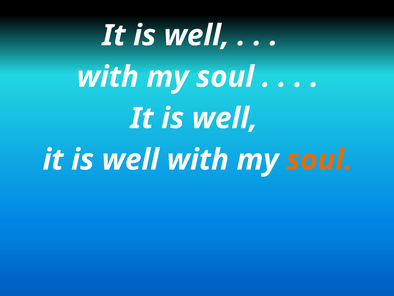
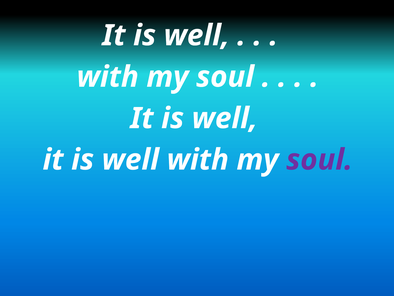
soul at (319, 160) colour: orange -> purple
